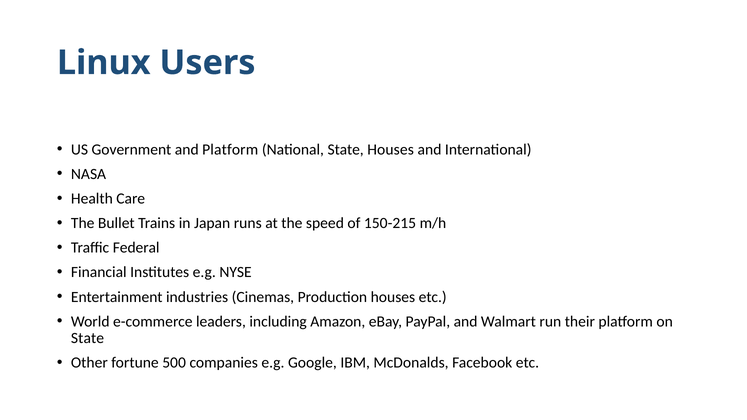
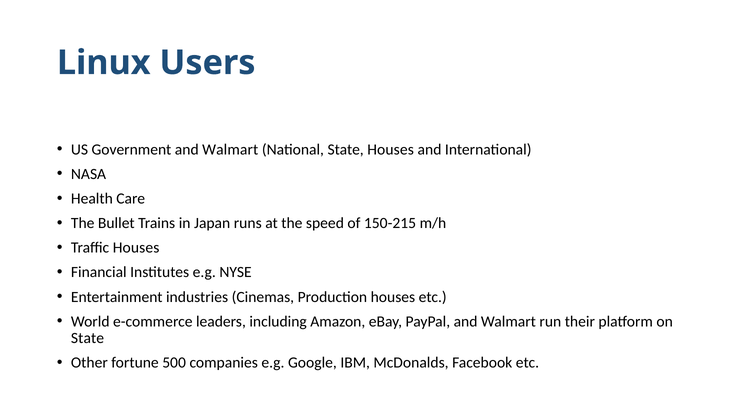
Government and Platform: Platform -> Walmart
Traffic Federal: Federal -> Houses
